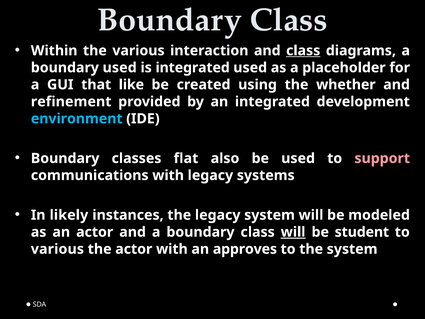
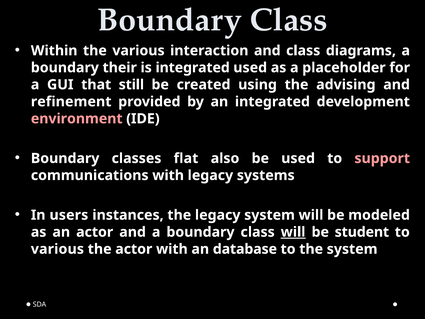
class at (303, 51) underline: present -> none
boundary used: used -> their
like: like -> still
whether: whether -> advising
environment colour: light blue -> pink
likely: likely -> users
approves: approves -> database
